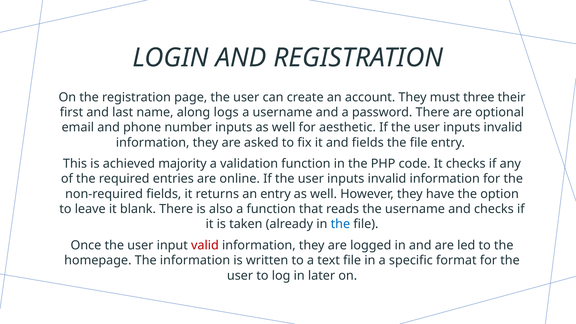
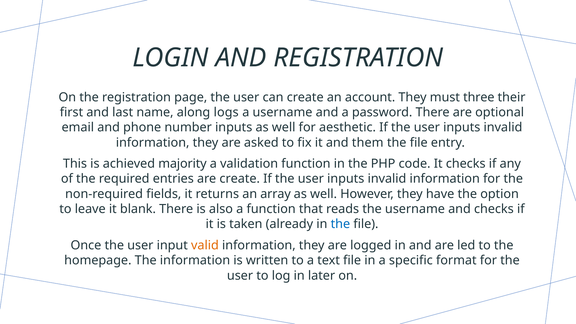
and fields: fields -> them
are online: online -> create
an entry: entry -> array
valid colour: red -> orange
